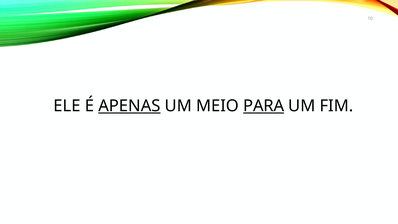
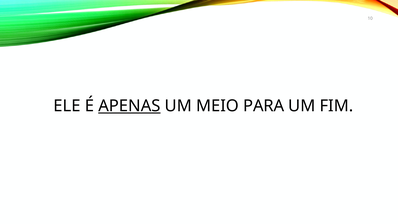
PARA underline: present -> none
